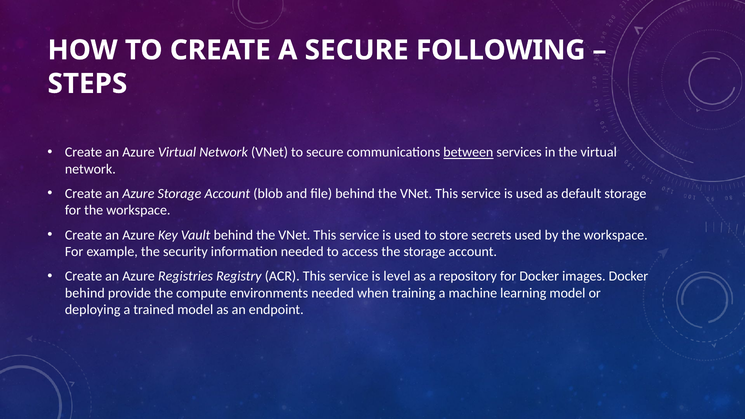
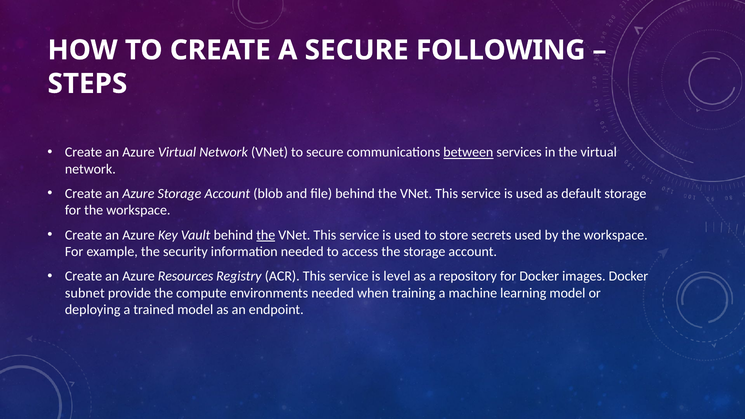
the at (266, 235) underline: none -> present
Registries: Registries -> Resources
behind at (85, 293): behind -> subnet
